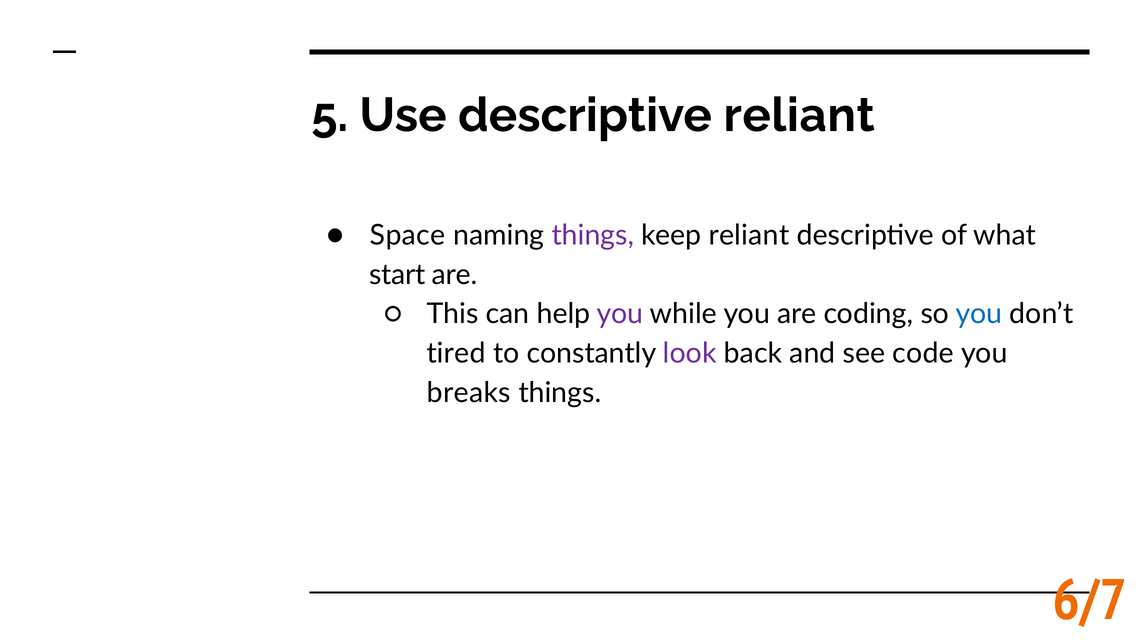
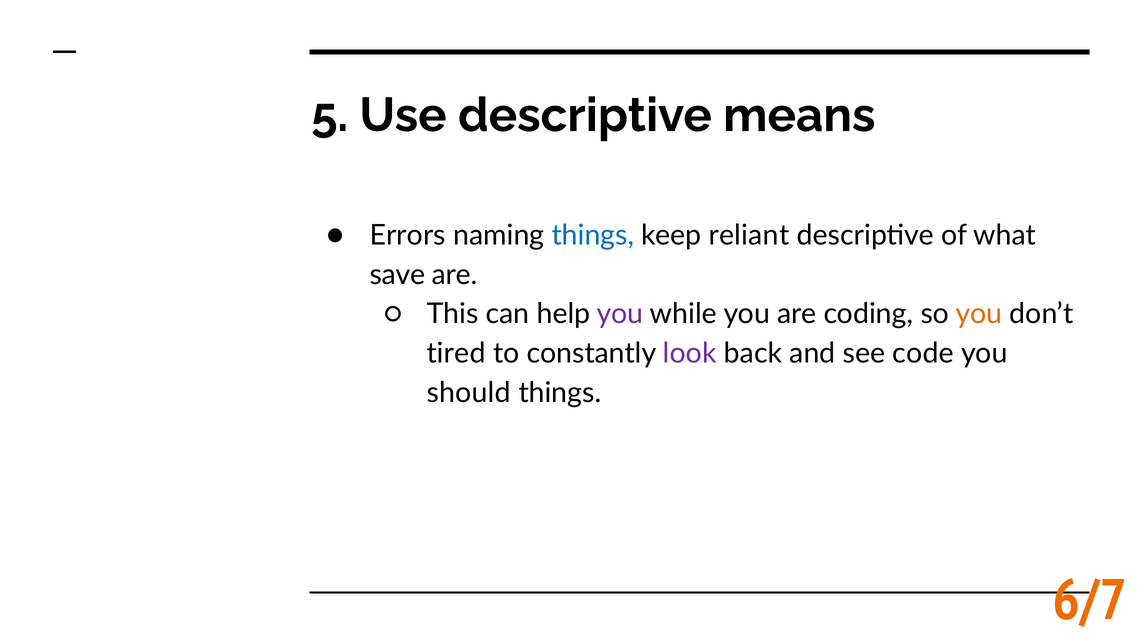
descriptive reliant: reliant -> means
Space: Space -> Errors
things at (593, 235) colour: purple -> blue
start: start -> save
you at (979, 314) colour: blue -> orange
breaks: breaks -> should
